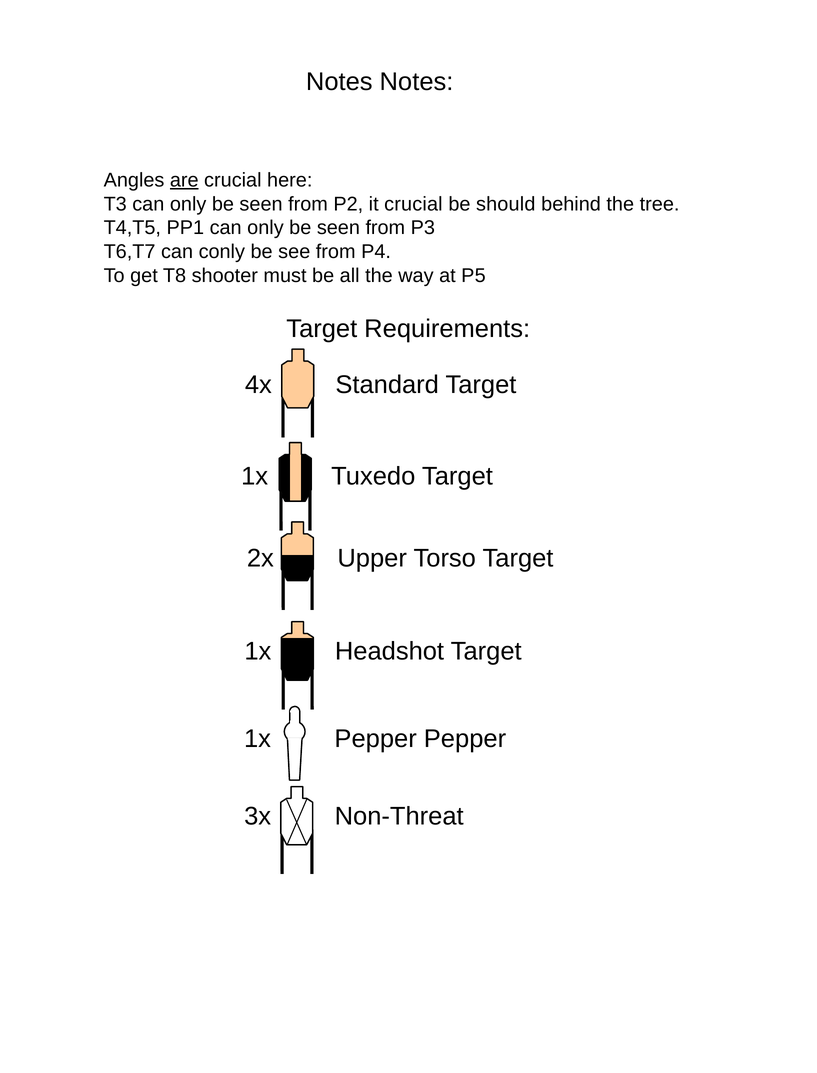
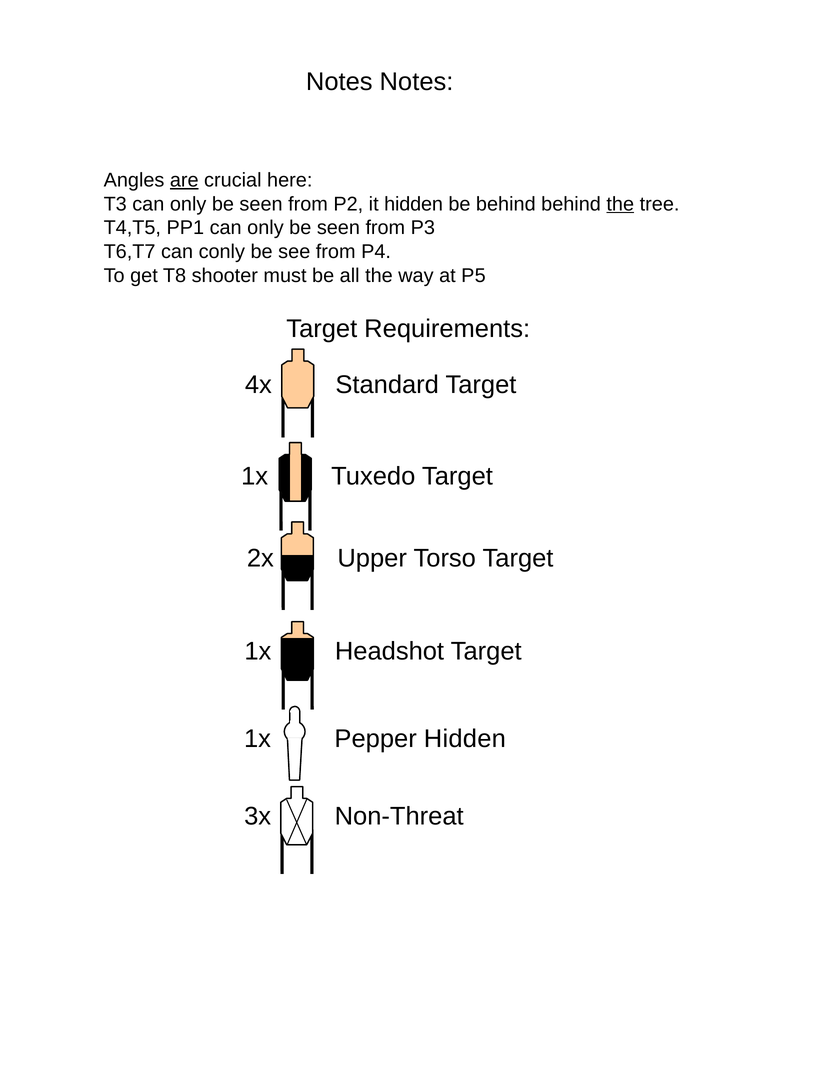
it crucial: crucial -> hidden
be should: should -> behind
the at (620, 204) underline: none -> present
Pepper Pepper: Pepper -> Hidden
